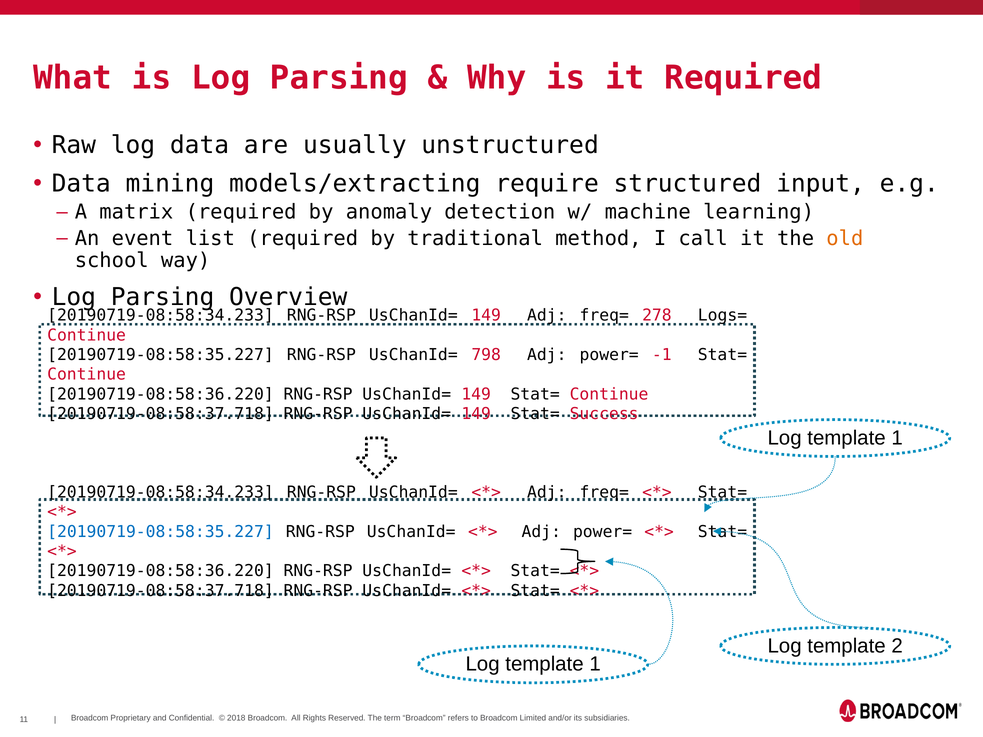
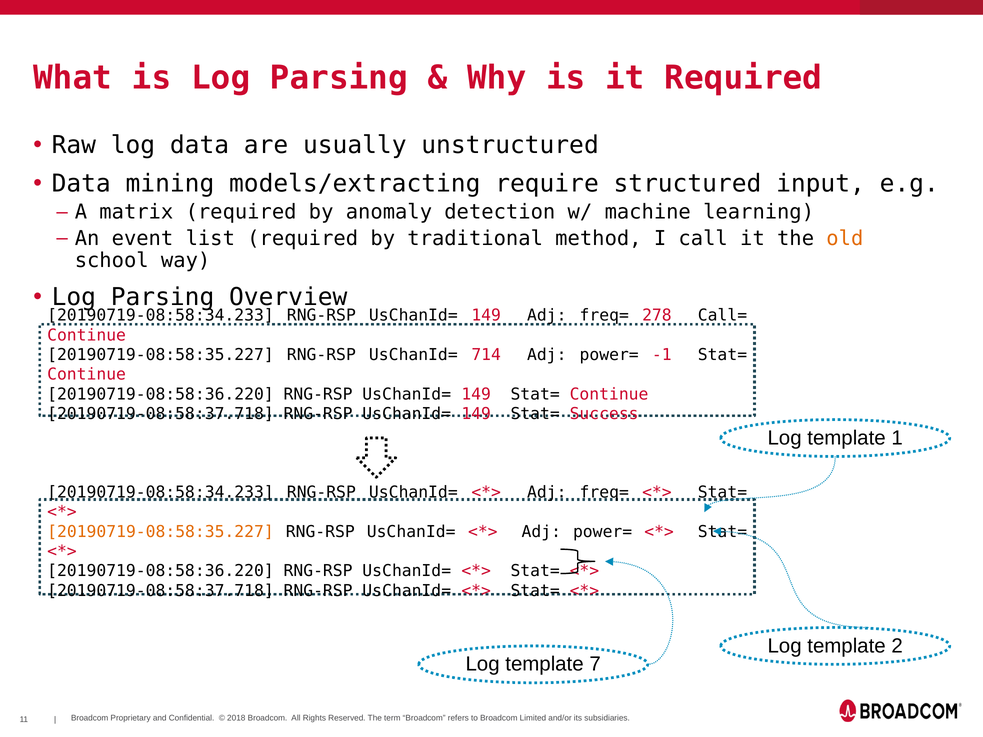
Logs=: Logs= -> Call=
798: 798 -> 714
20190719-08:58:35.227 at (160, 532) colour: blue -> orange
1 at (595, 664): 1 -> 7
